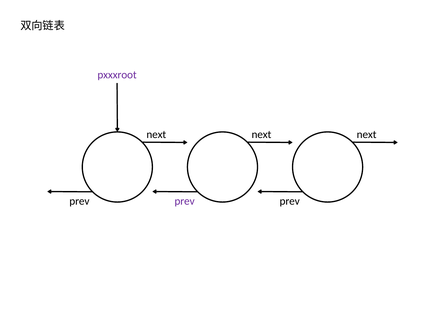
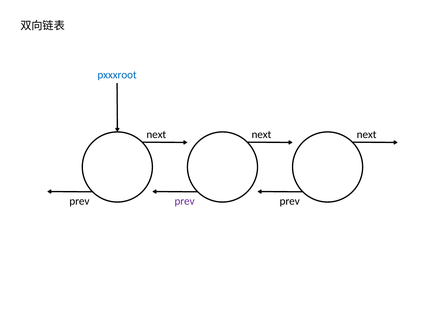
pxxxroot colour: purple -> blue
